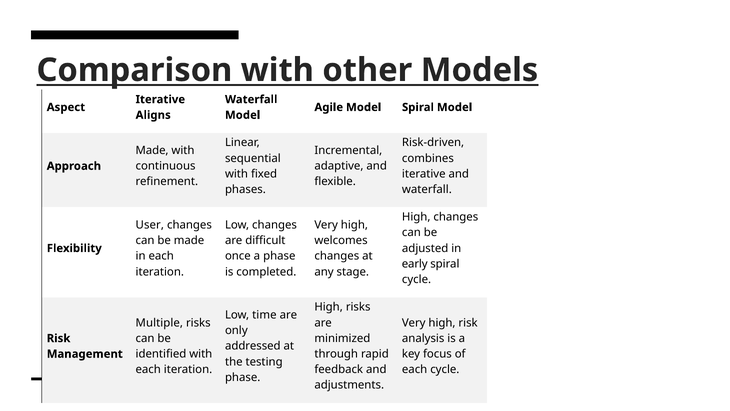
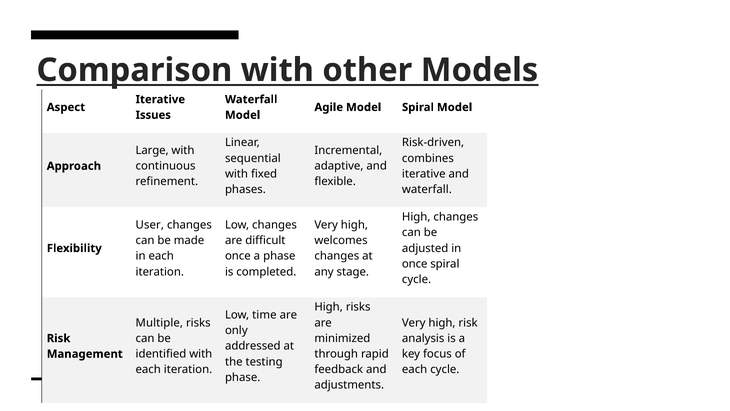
Aligns: Aligns -> Issues
Made at (152, 150): Made -> Large
early at (415, 264): early -> once
